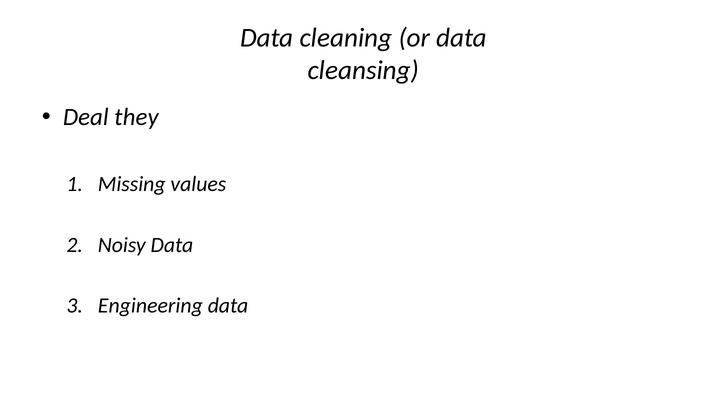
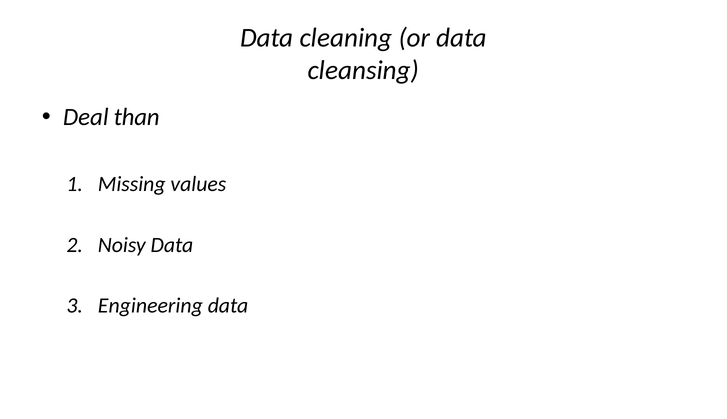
they: they -> than
